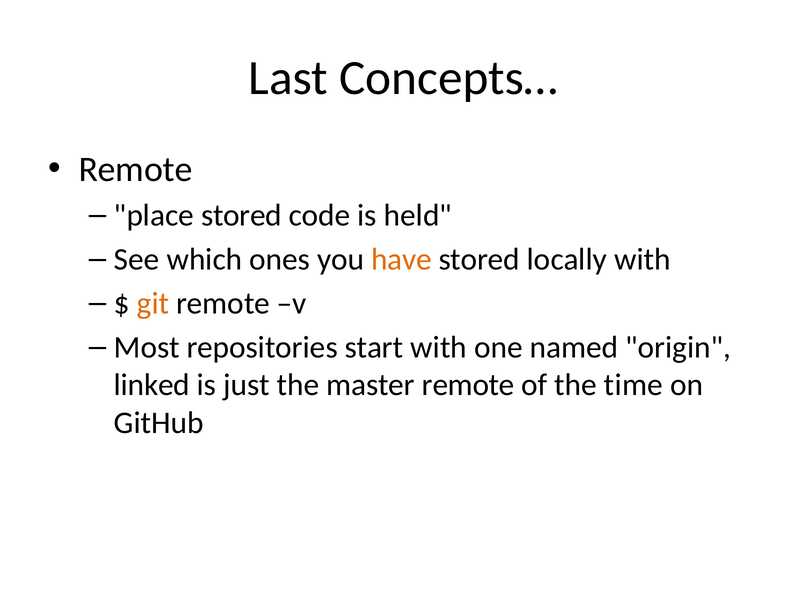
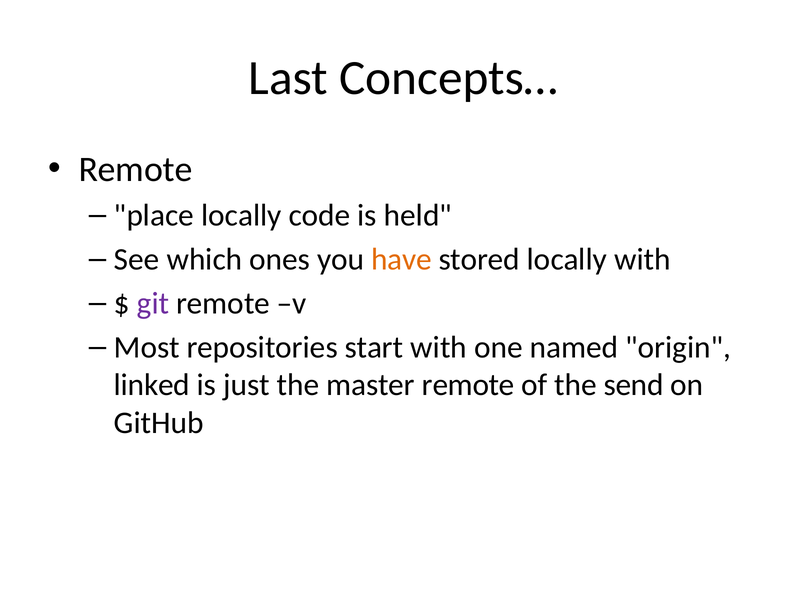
place stored: stored -> locally
git colour: orange -> purple
time: time -> send
